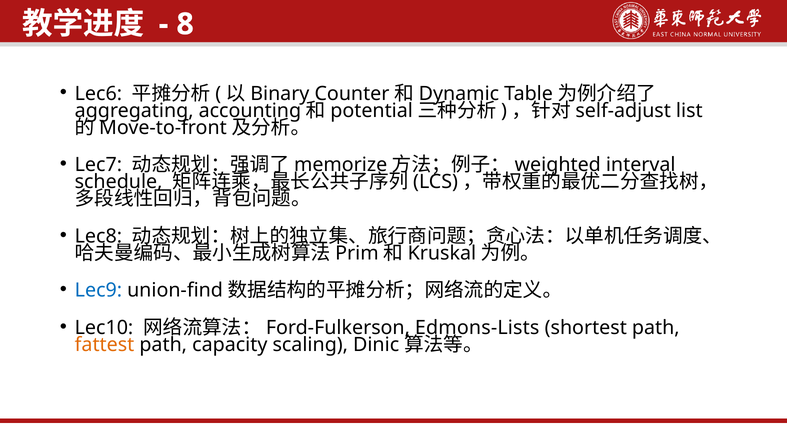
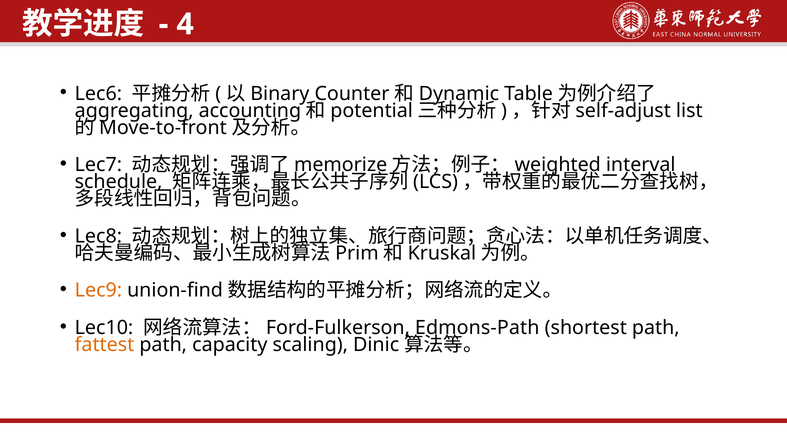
8: 8 -> 4
Lec9 colour: blue -> orange
Edmons-Lists: Edmons-Lists -> Edmons-Path
